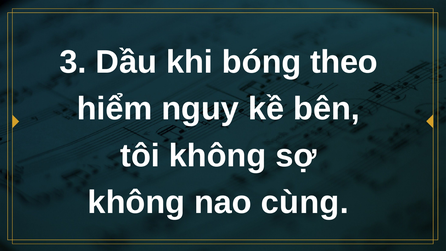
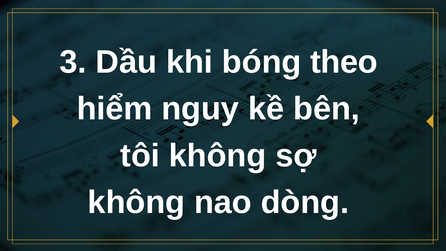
cùng: cùng -> dòng
